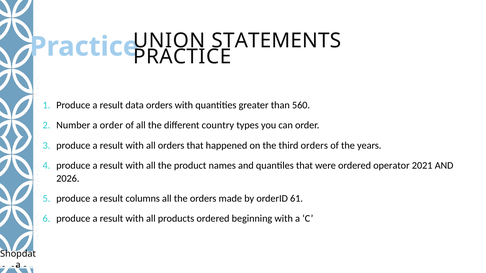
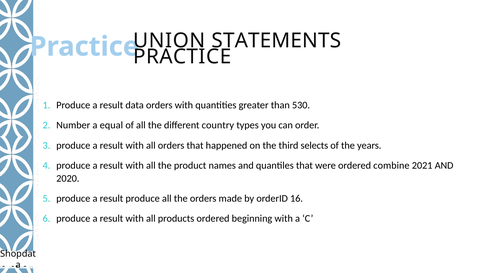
560: 560 -> 530
a order: order -> equal
third orders: orders -> selects
operator: operator -> combine
2026: 2026 -> 2020
result columns: columns -> produce
61: 61 -> 16
